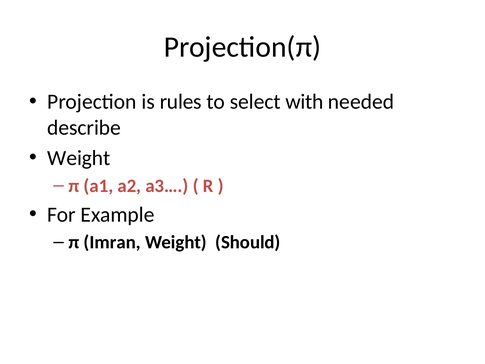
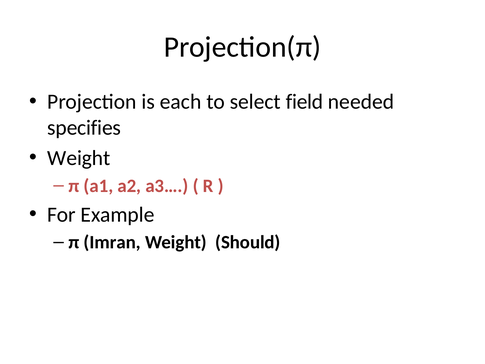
rules: rules -> each
with: with -> field
describe: describe -> specifies
